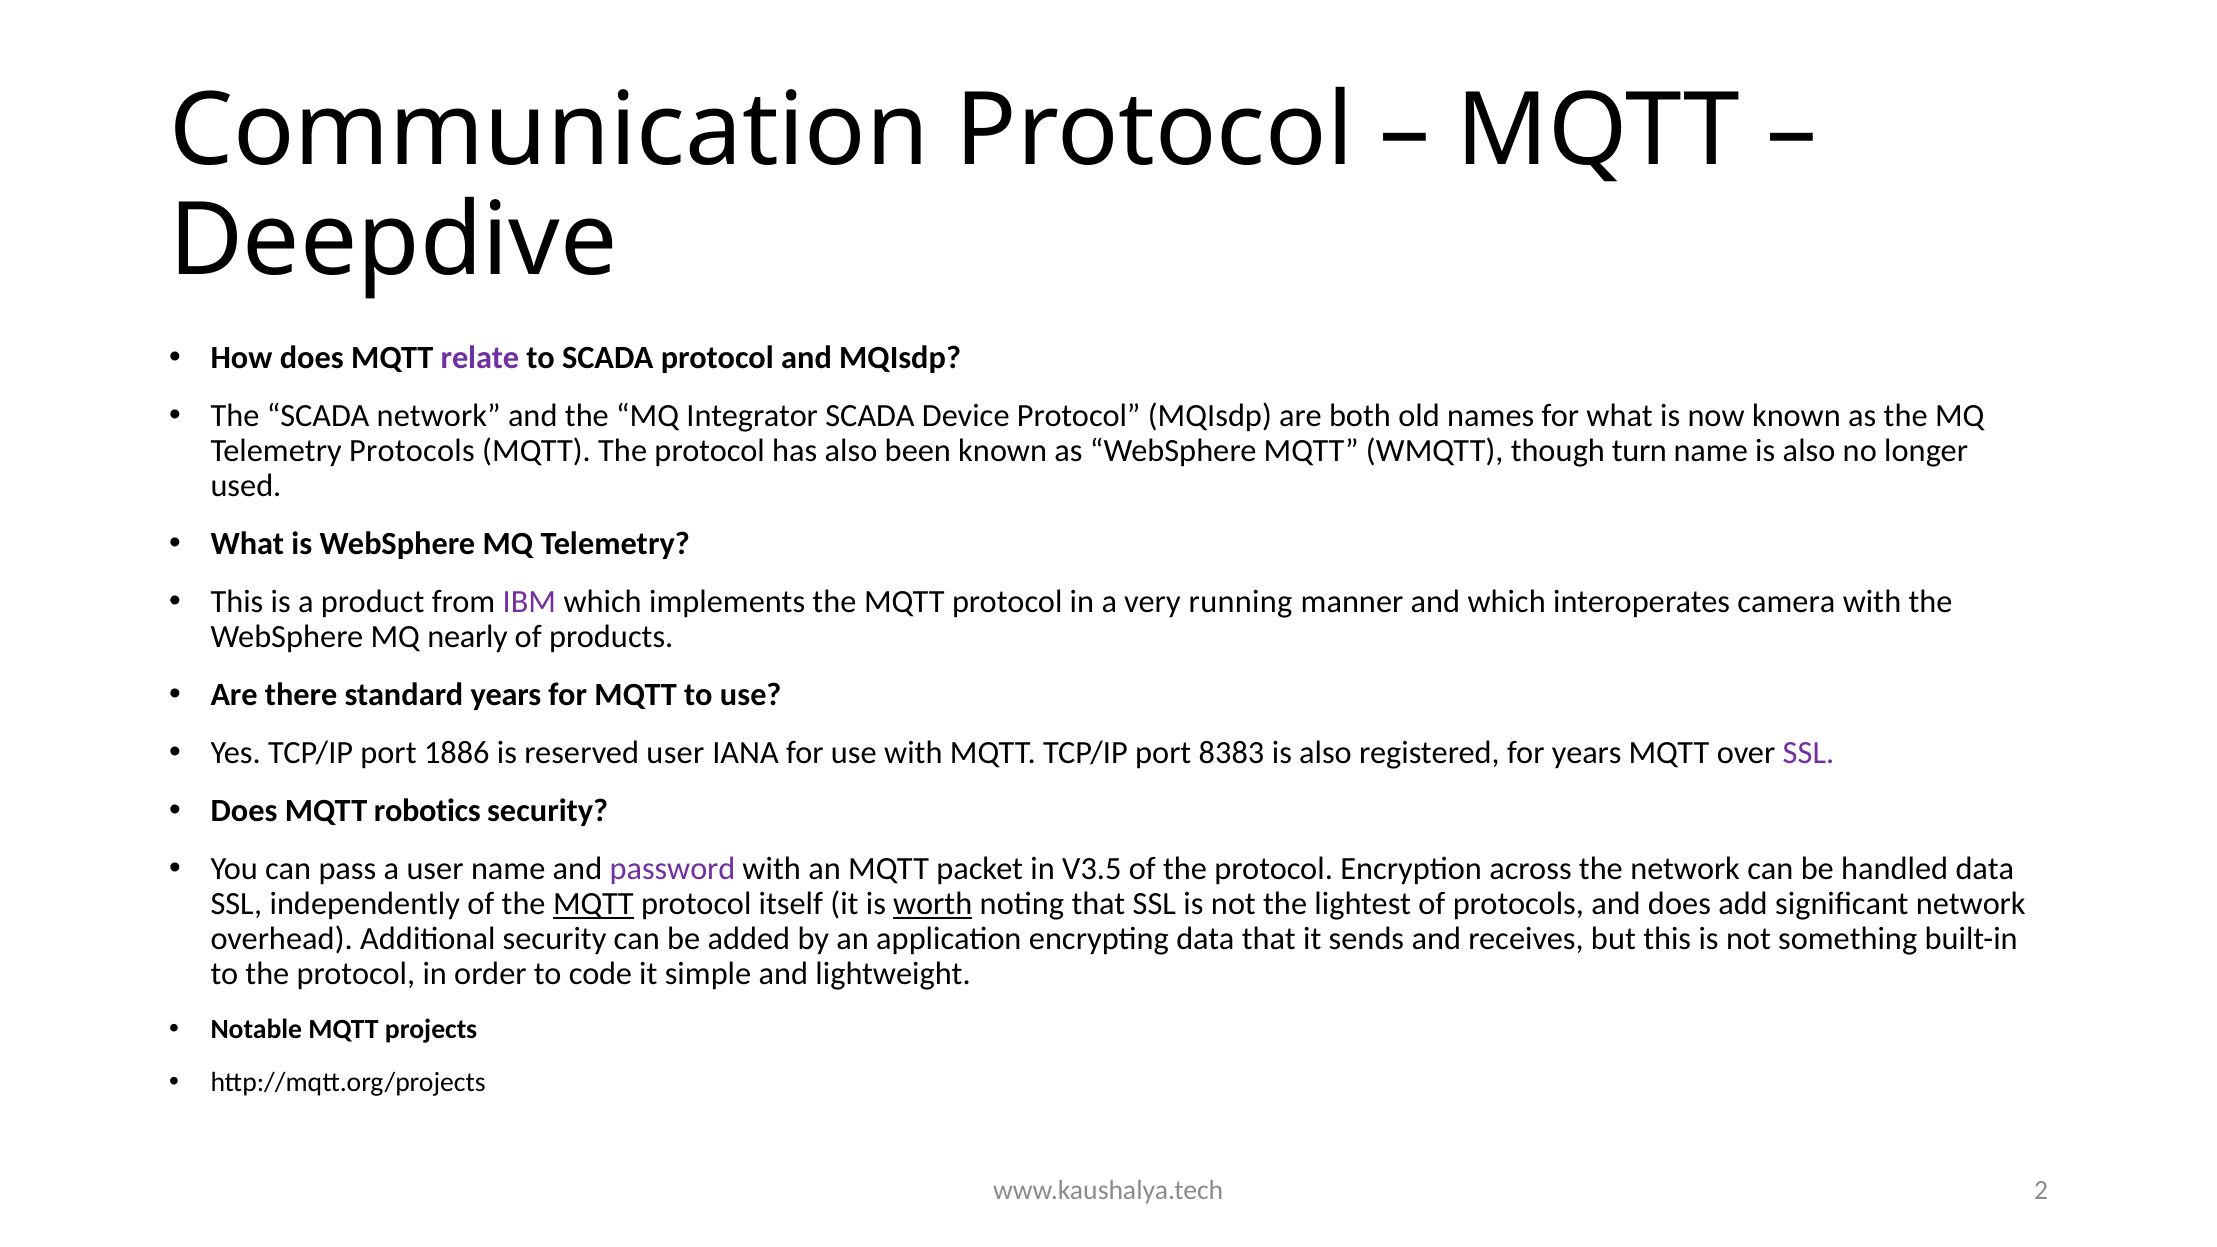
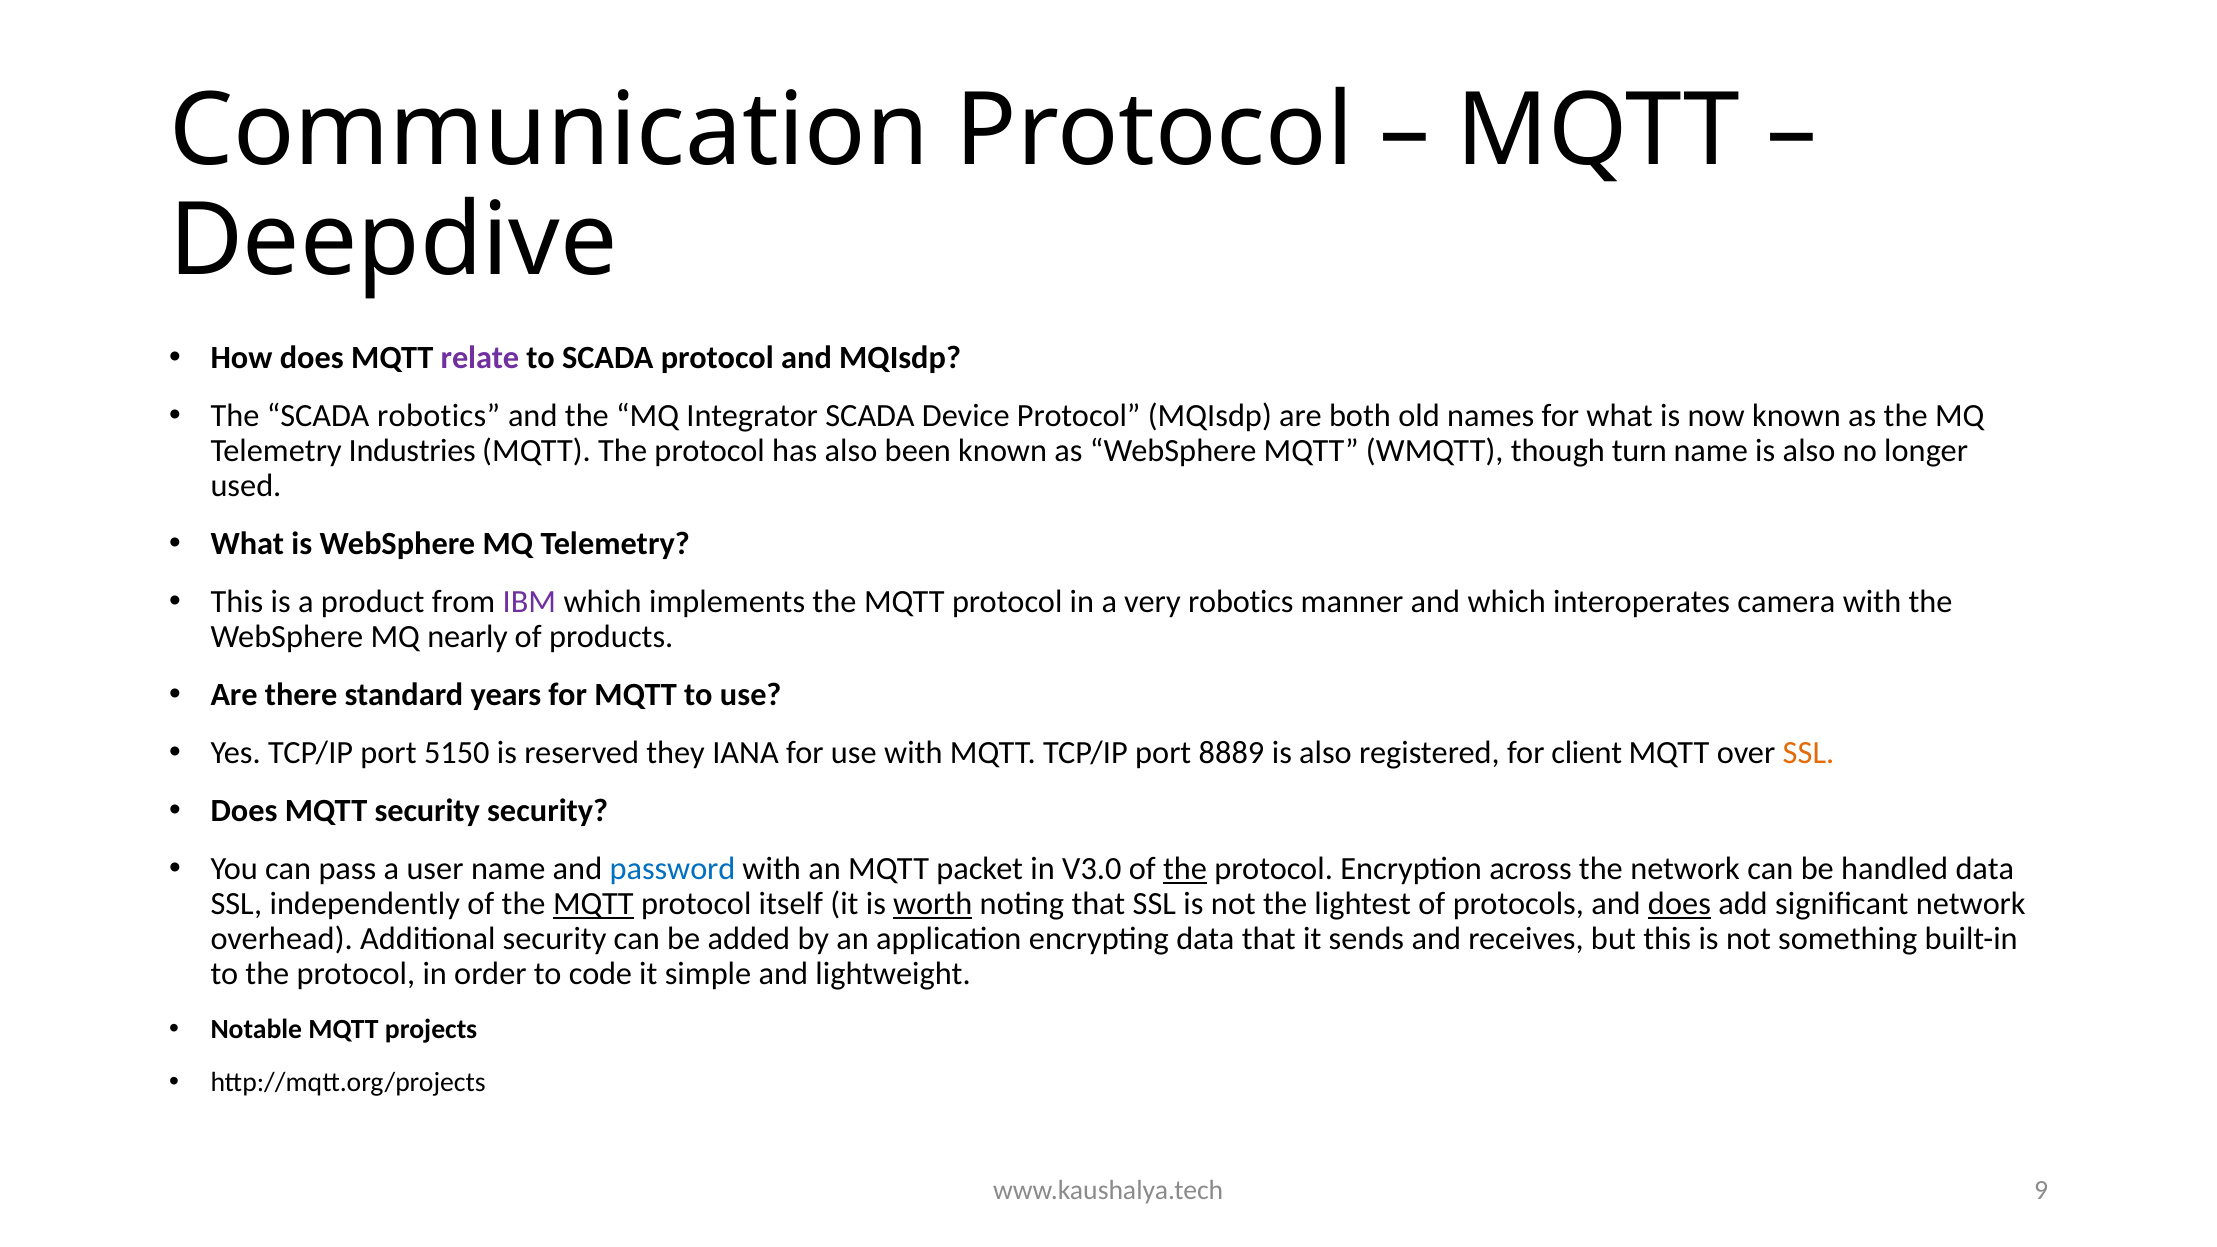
SCADA network: network -> robotics
Telemetry Protocols: Protocols -> Industries
very running: running -> robotics
1886: 1886 -> 5150
reserved user: user -> they
8383: 8383 -> 8889
for years: years -> client
SSL at (1809, 753) colour: purple -> orange
MQTT robotics: robotics -> security
password colour: purple -> blue
V3.5: V3.5 -> V3.0
the at (1185, 869) underline: none -> present
does at (1679, 904) underline: none -> present
2: 2 -> 9
